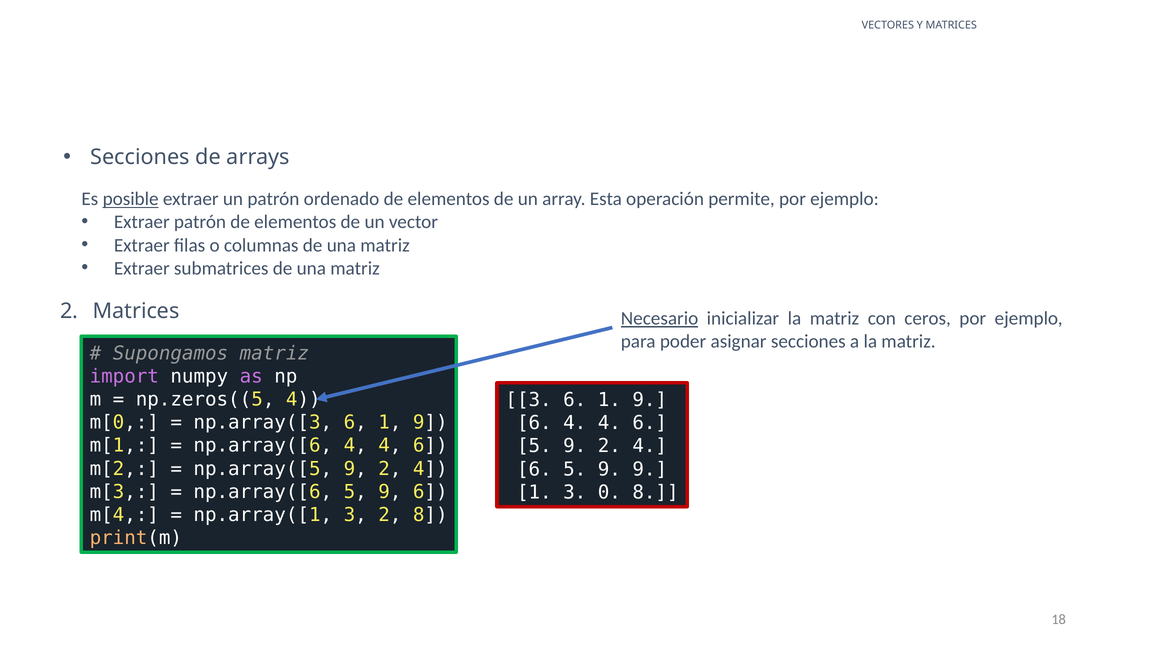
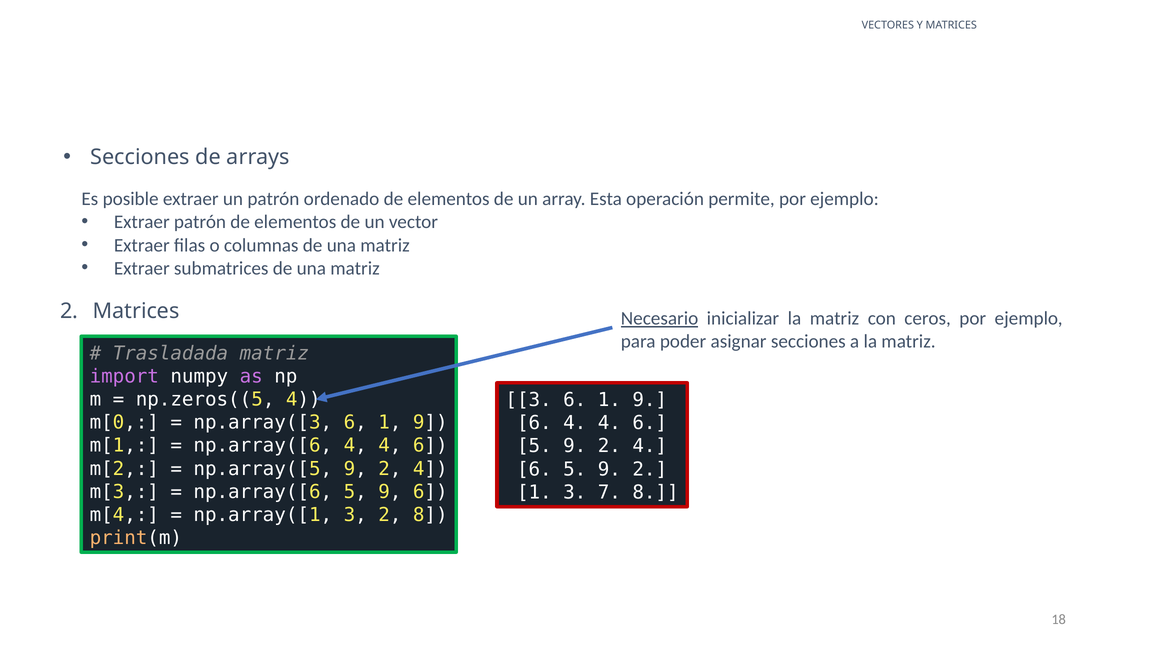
posible underline: present -> none
Supongamos: Supongamos -> Trasladada
9 at (650, 469): 9 -> 2
0: 0 -> 7
